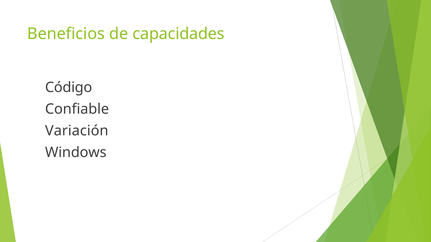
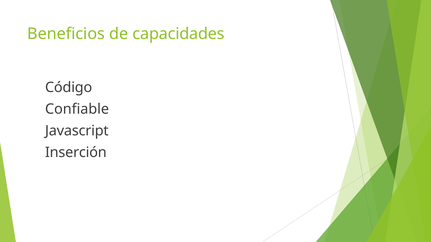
Variación: Variación -> Javascript
Windows: Windows -> Inserción
